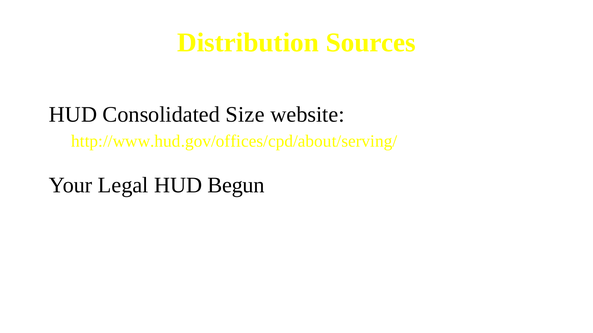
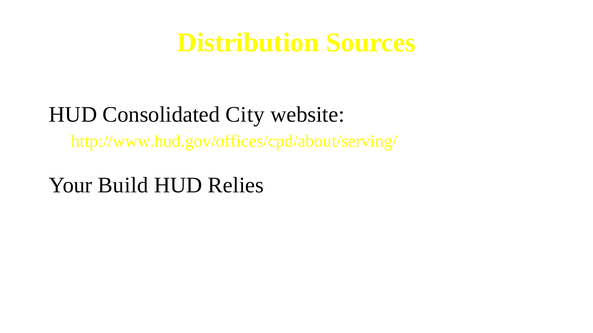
Size: Size -> City
Legal: Legal -> Build
Begun: Begun -> Relies
